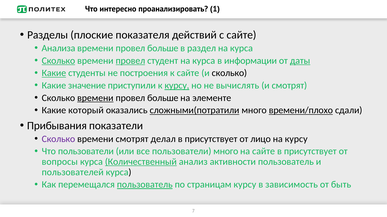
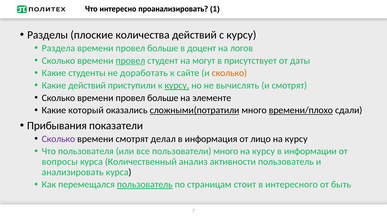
показателя: показателя -> количества
с сайте: сайте -> курсу
Анализа: Анализа -> Раздела
раздел: раздел -> доцент
курса at (241, 48): курса -> логов
Сколько at (58, 61) underline: present -> none
студент на курса: курса -> могут
информации: информации -> присутствует
даты underline: present -> none
Какие at (54, 73) underline: present -> none
построения: построения -> доработать
сколько at (229, 73) colour: black -> orange
Какие значение: значение -> действий
времени at (95, 98) underline: present -> none
присутствует at (211, 139): присутствует -> информация
Что пользователи: пользователи -> пользователя
сайте at (264, 152): сайте -> курсу
присутствует at (310, 152): присутствует -> информации
Количественный underline: present -> none
пользователей: пользователей -> анализировать
страницам курсу: курсу -> стоит
зависимость: зависимость -> интересного
